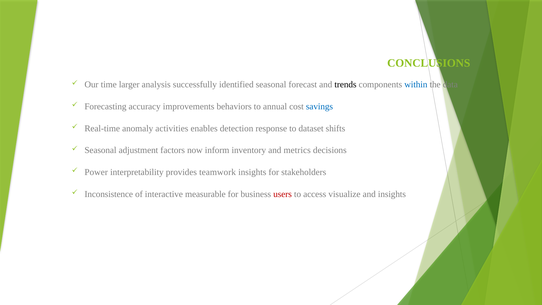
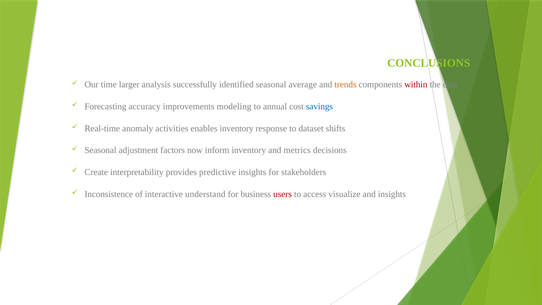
forecast: forecast -> average
trends colour: black -> orange
within colour: blue -> red
behaviors: behaviors -> modeling
enables detection: detection -> inventory
Power: Power -> Create
teamwork: teamwork -> predictive
measurable: measurable -> understand
